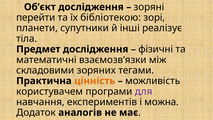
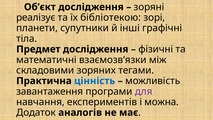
перейти: перейти -> реалізує
реалізує: реалізує -> графічні
цінність colour: orange -> blue
користувачем: користувачем -> завантаження
